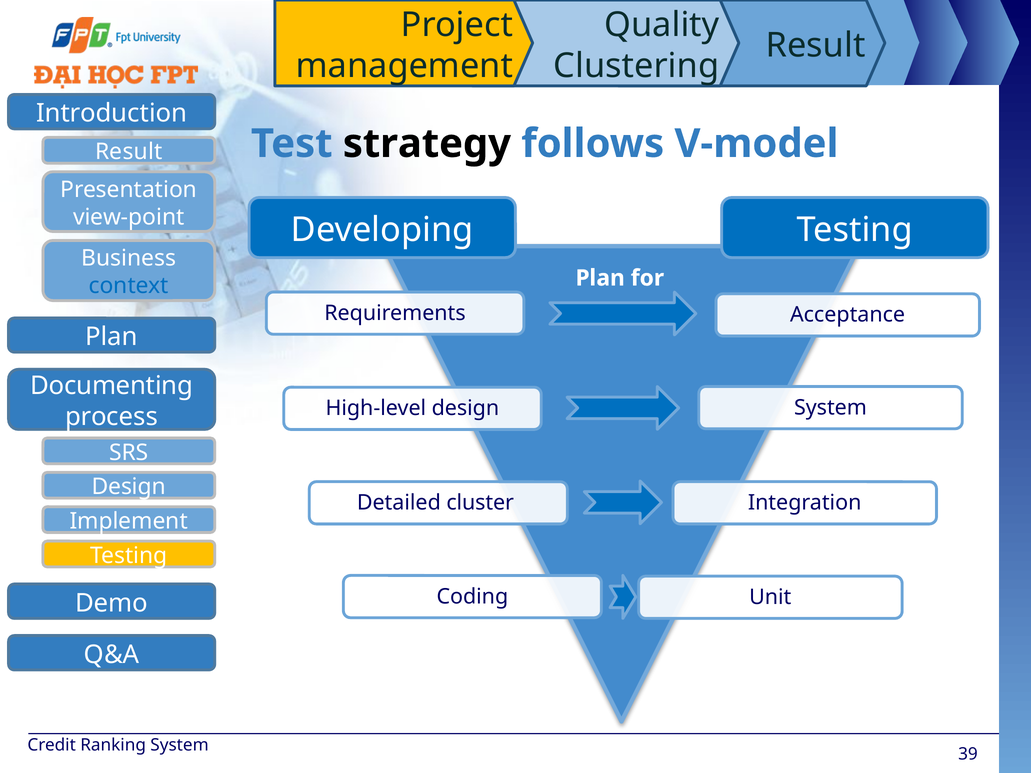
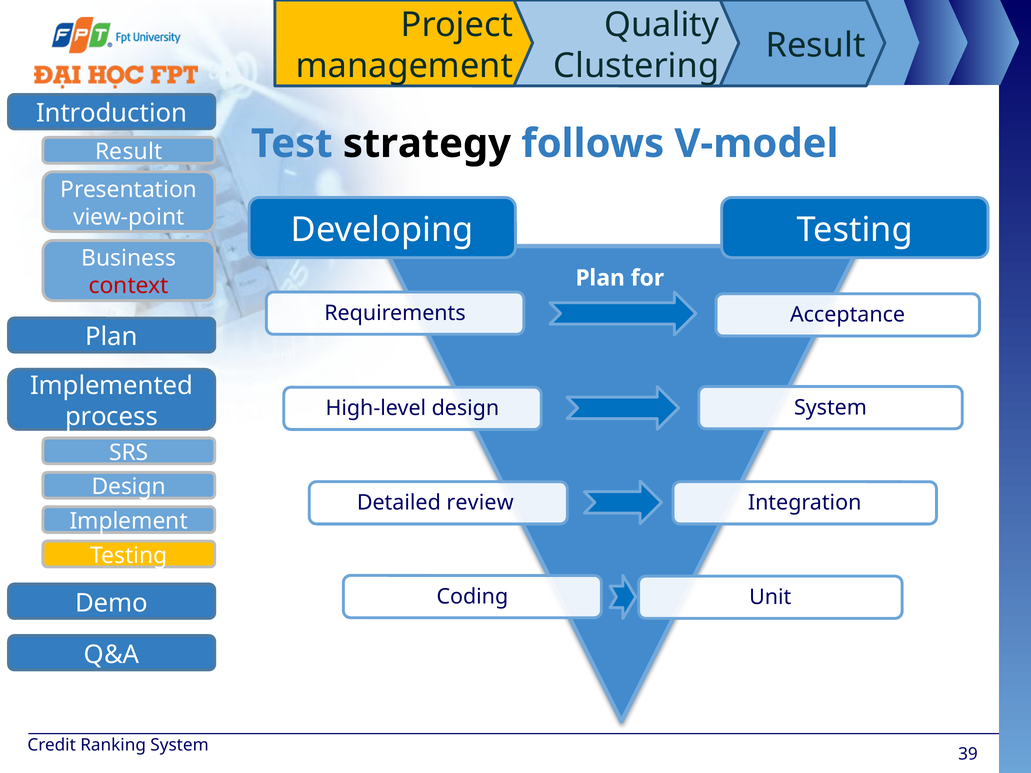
context colour: blue -> red
Documenting: Documenting -> Implemented
cluster: cluster -> review
